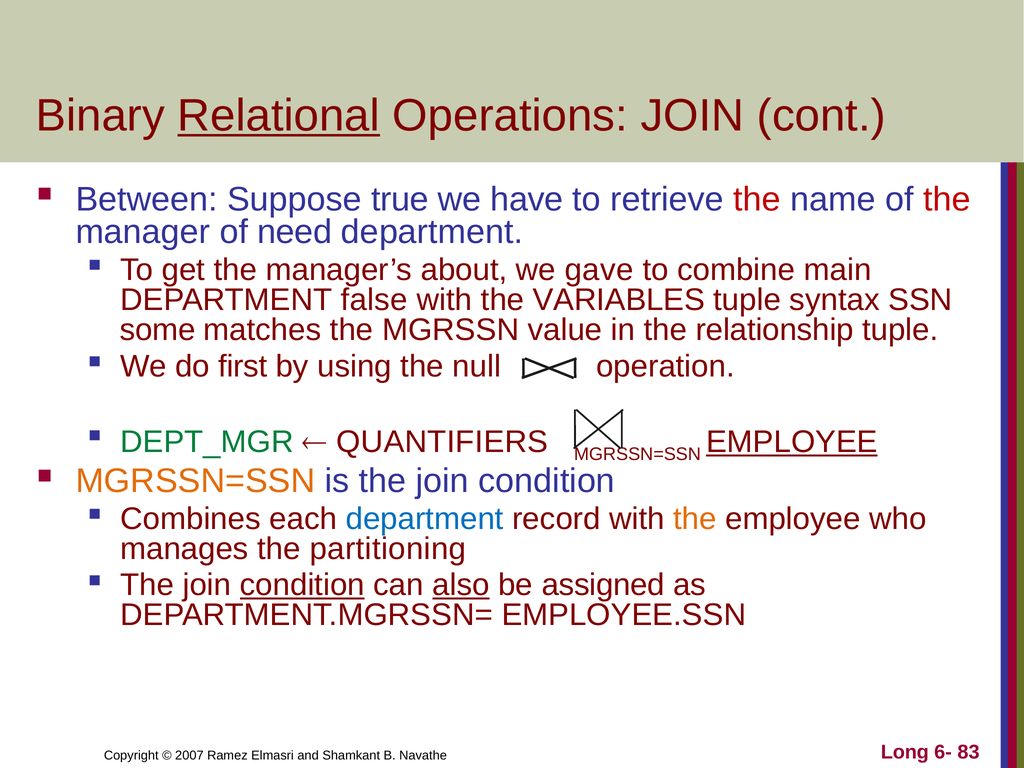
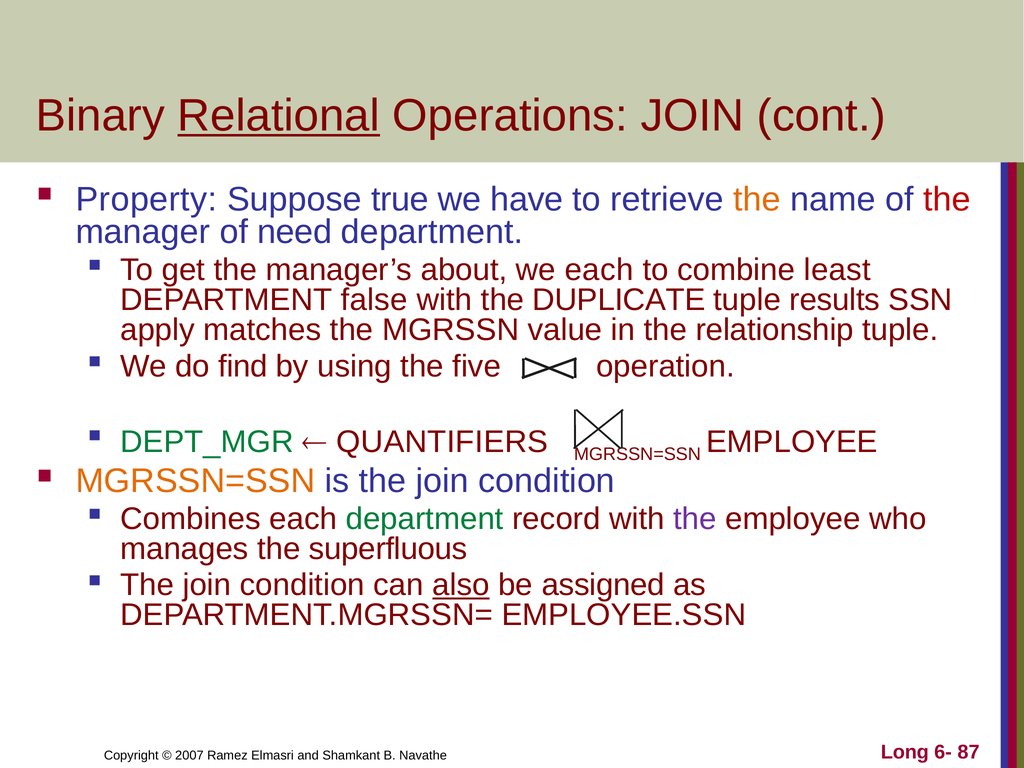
Between: Between -> Property
the at (757, 199) colour: red -> orange
we gave: gave -> each
main: main -> least
VARIABLES: VARIABLES -> DUPLICATE
syntax: syntax -> results
some: some -> apply
first: first -> find
null: null -> five
EMPLOYEE at (792, 442) underline: present -> none
department at (425, 519) colour: blue -> green
the at (695, 519) colour: orange -> purple
partitioning: partitioning -> superfluous
condition at (302, 585) underline: present -> none
83: 83 -> 87
